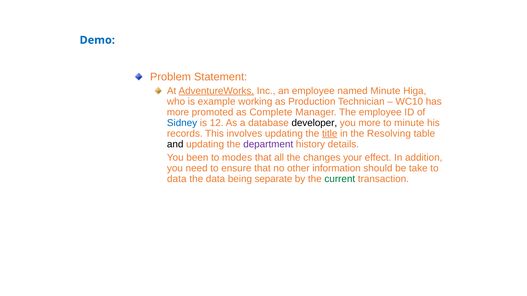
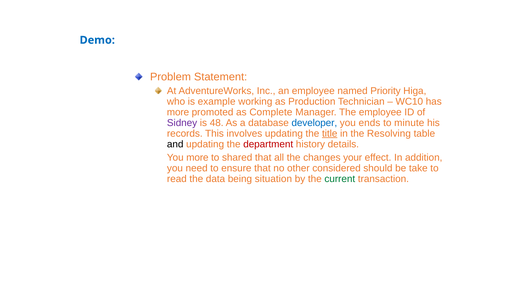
AdventureWorks underline: present -> none
named Minute: Minute -> Priority
Sidney colour: blue -> purple
12: 12 -> 48
developer colour: black -> blue
you more: more -> ends
department colour: purple -> red
You been: been -> more
modes: modes -> shared
information: information -> considered
data at (177, 179): data -> read
separate: separate -> situation
